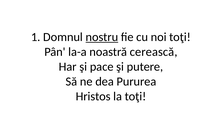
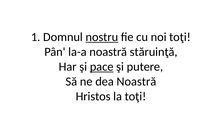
cerească: cerească -> stăruinţă
pace underline: none -> present
dea Pururea: Pururea -> Noastră
